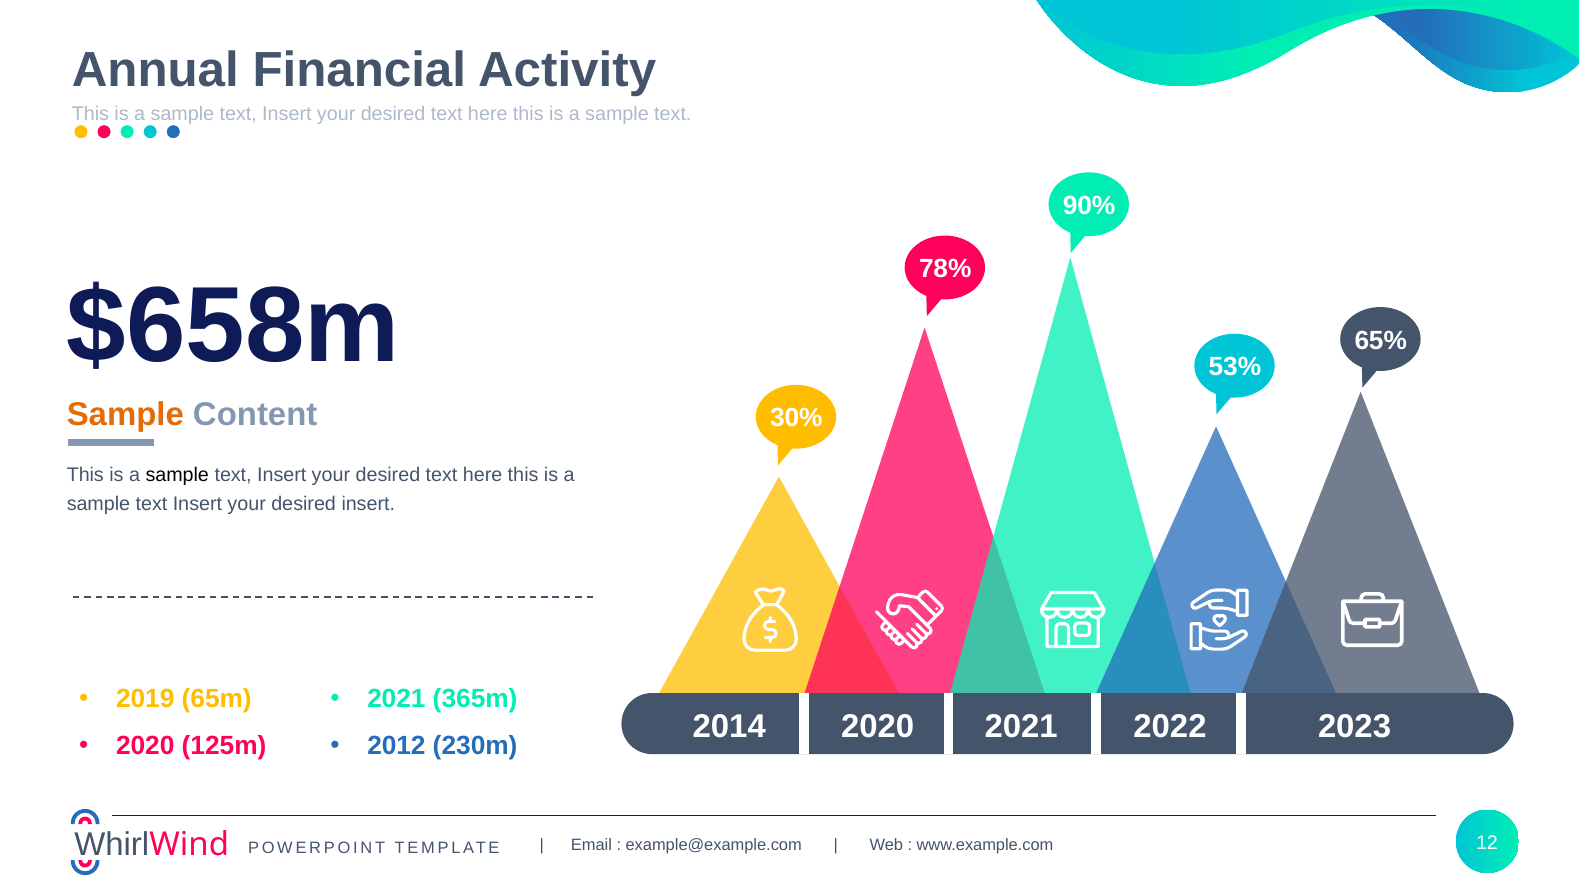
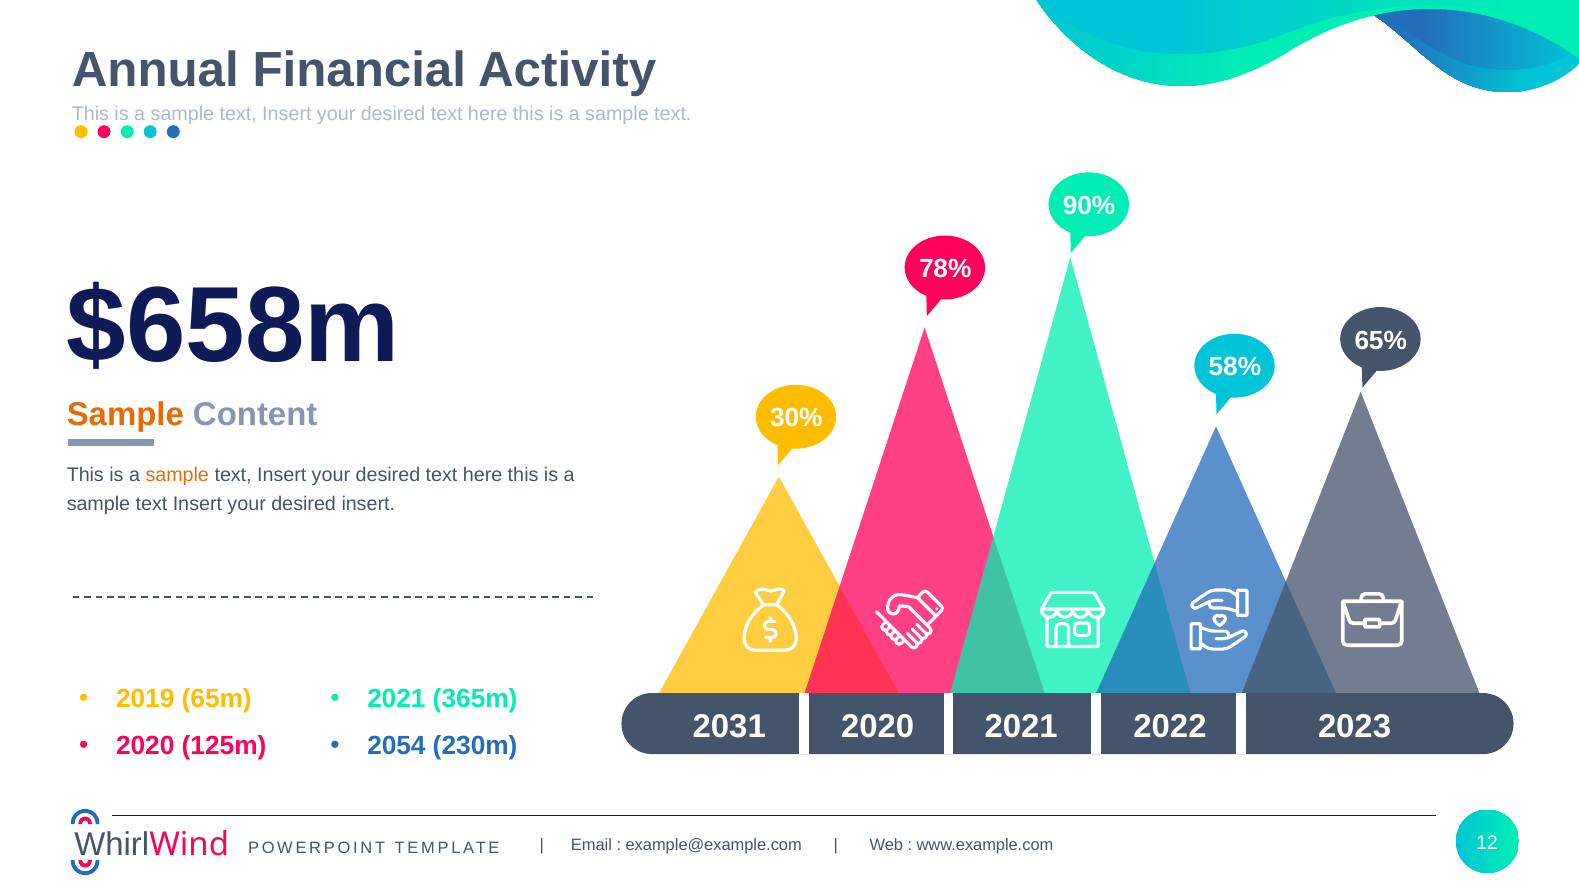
53%: 53% -> 58%
sample at (177, 475) colour: black -> orange
2014: 2014 -> 2031
2012: 2012 -> 2054
